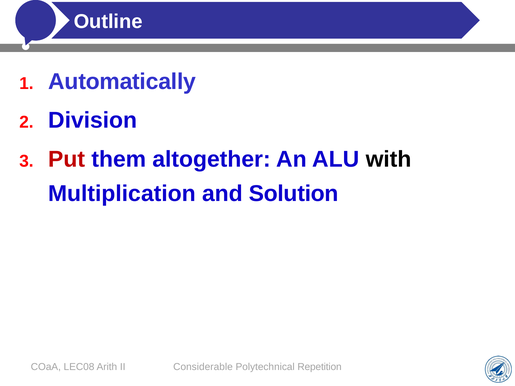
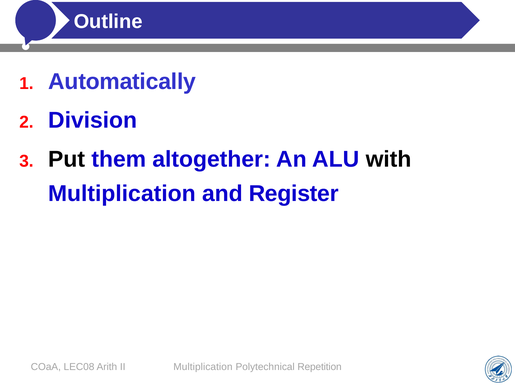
Put colour: red -> black
Solution: Solution -> Register
II Considerable: Considerable -> Multiplication
